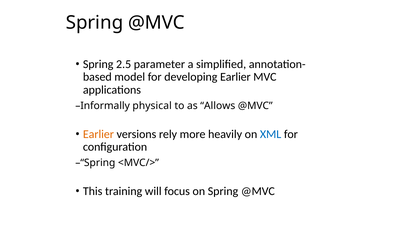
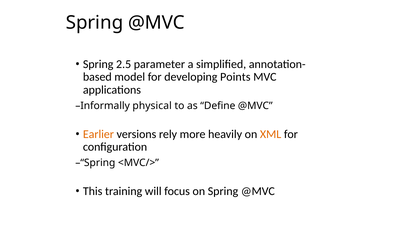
developing Earlier: Earlier -> Points
Allows: Allows -> Define
XML colour: blue -> orange
